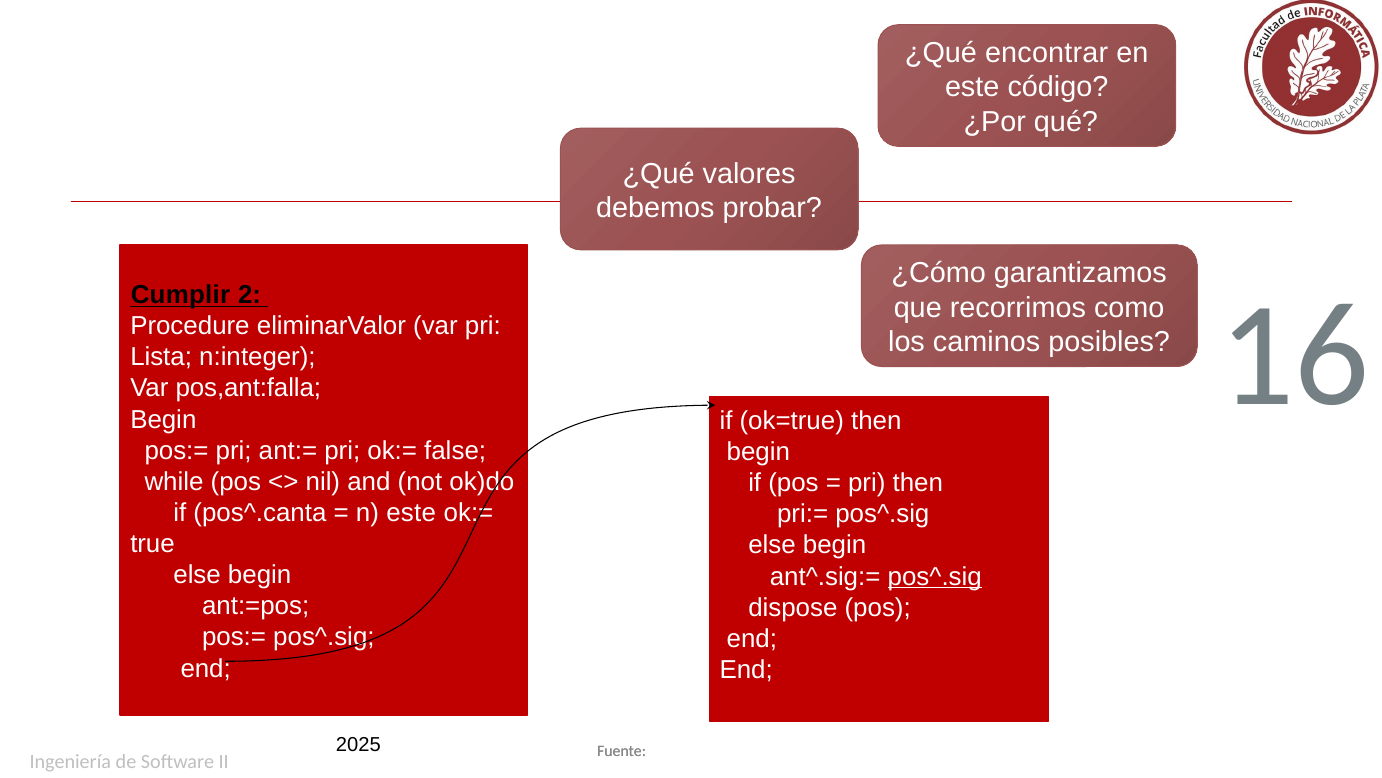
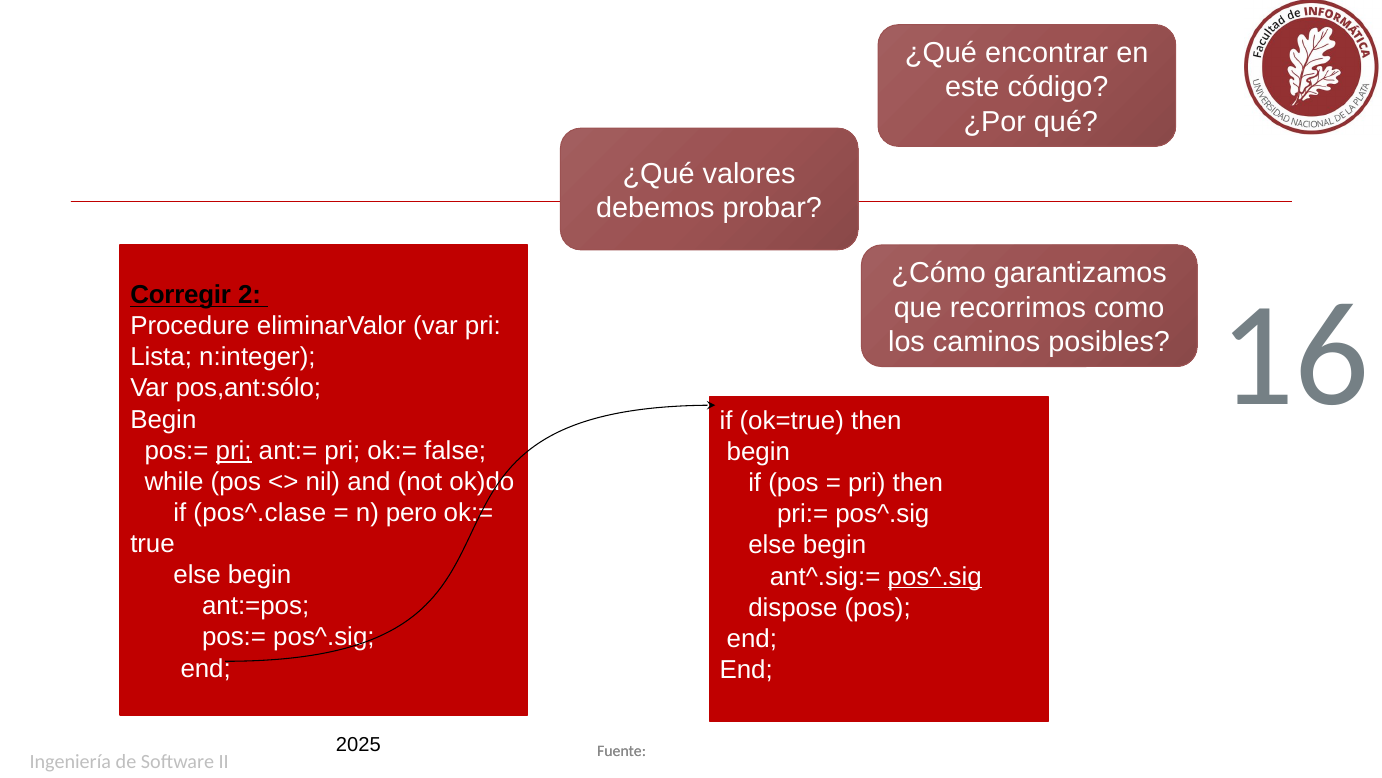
Cumplir: Cumplir -> Corregir
pos,ant:falla: pos,ant:falla -> pos,ant:sólo
pri at (234, 450) underline: none -> present
pos^.canta: pos^.canta -> pos^.clase
n este: este -> pero
